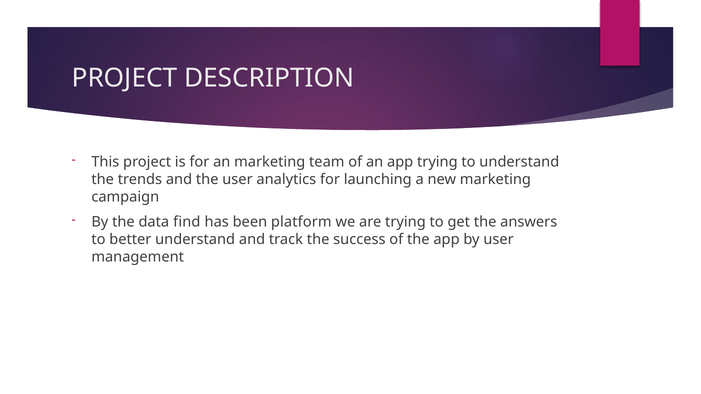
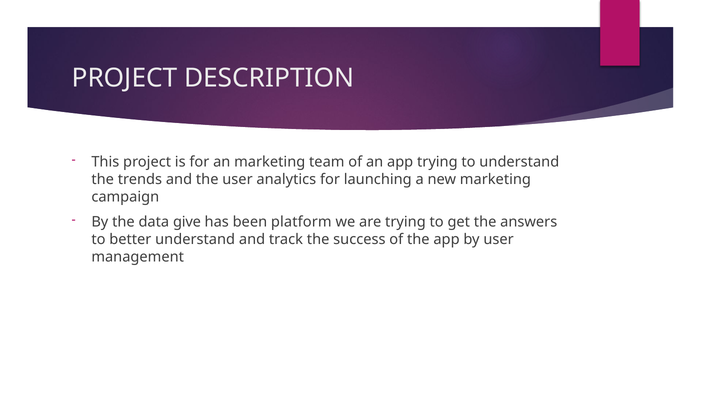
find: find -> give
